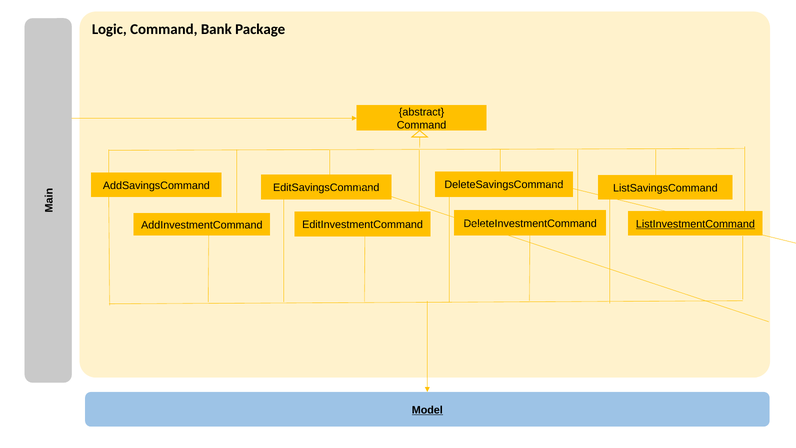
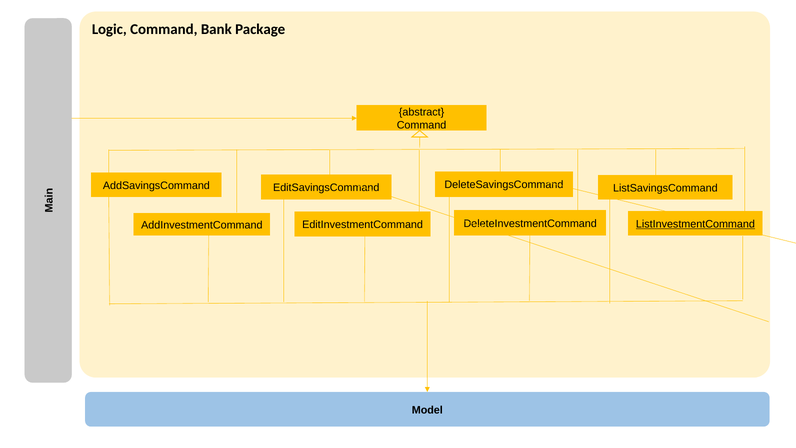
Model underline: present -> none
